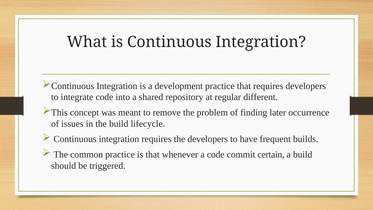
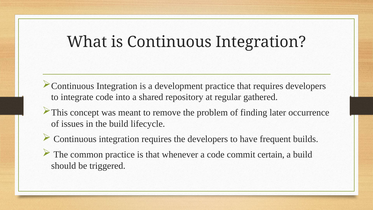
different: different -> gathered
